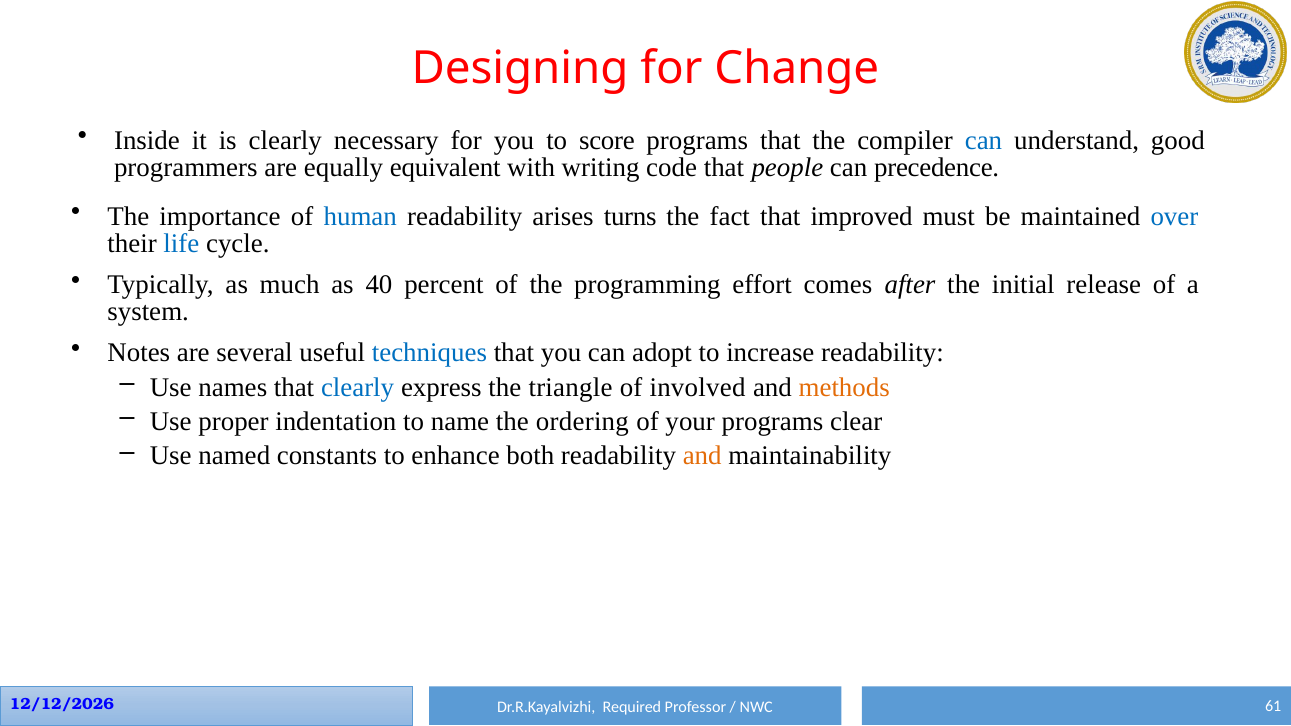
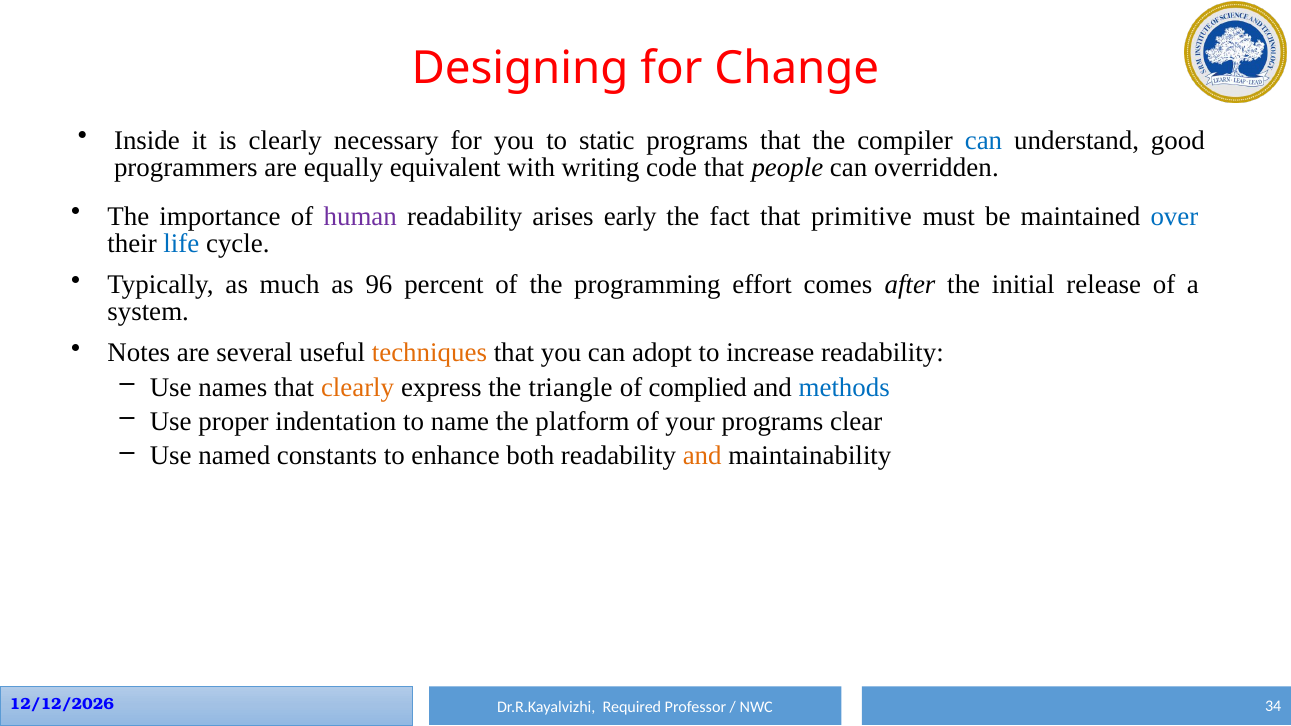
score: score -> static
precedence: precedence -> overridden
human colour: blue -> purple
turns: turns -> early
improved: improved -> primitive
40: 40 -> 96
techniques colour: blue -> orange
clearly at (358, 387) colour: blue -> orange
involved: involved -> complied
methods colour: orange -> blue
ordering: ordering -> platform
61: 61 -> 34
